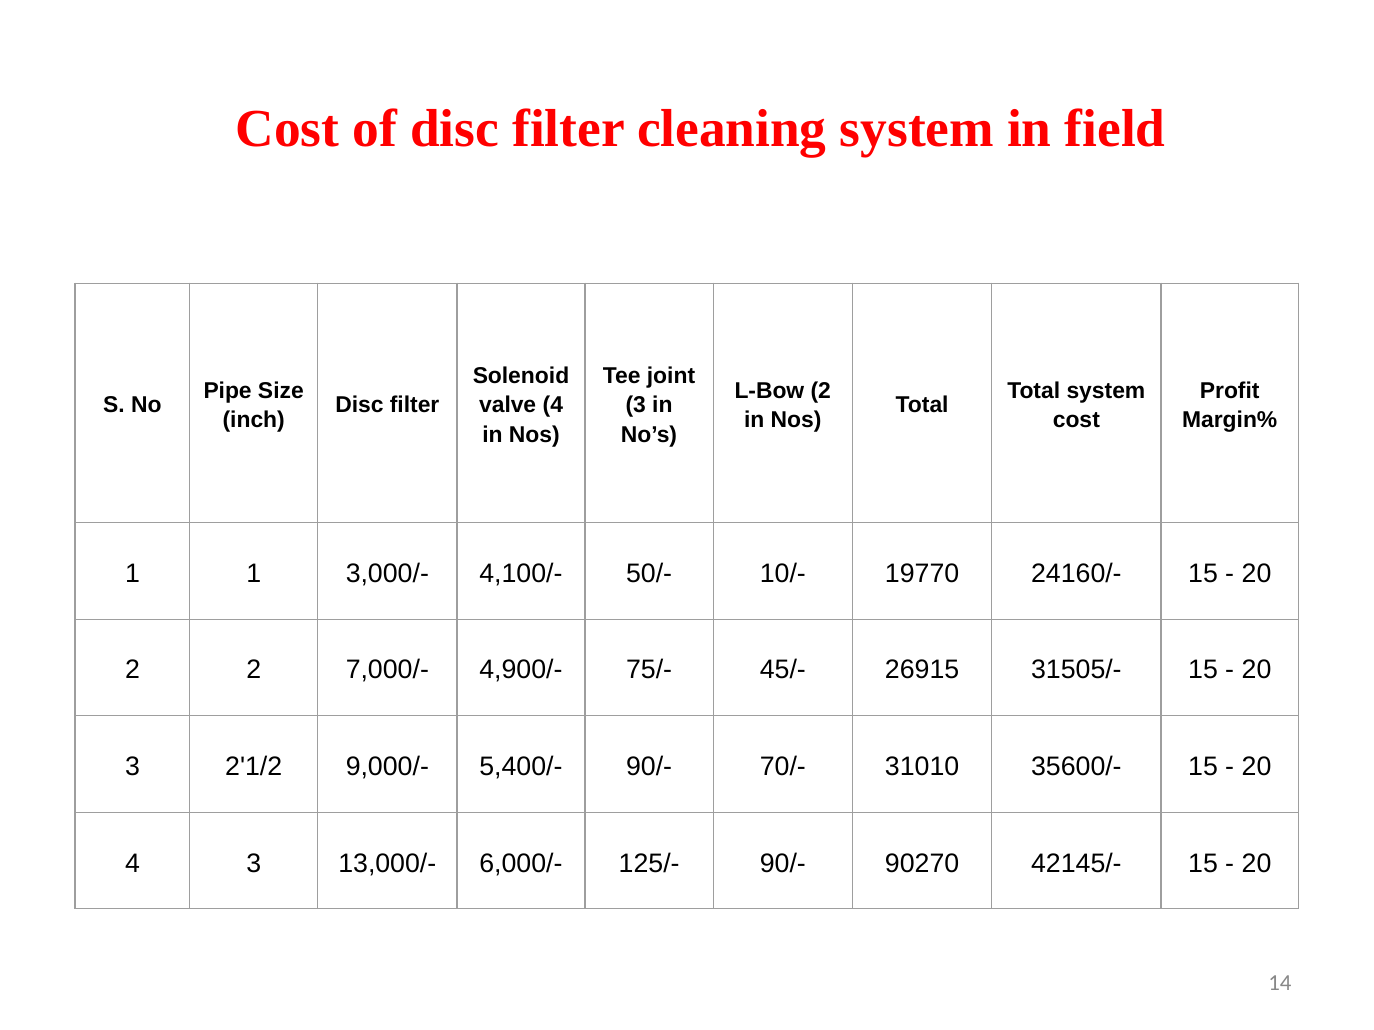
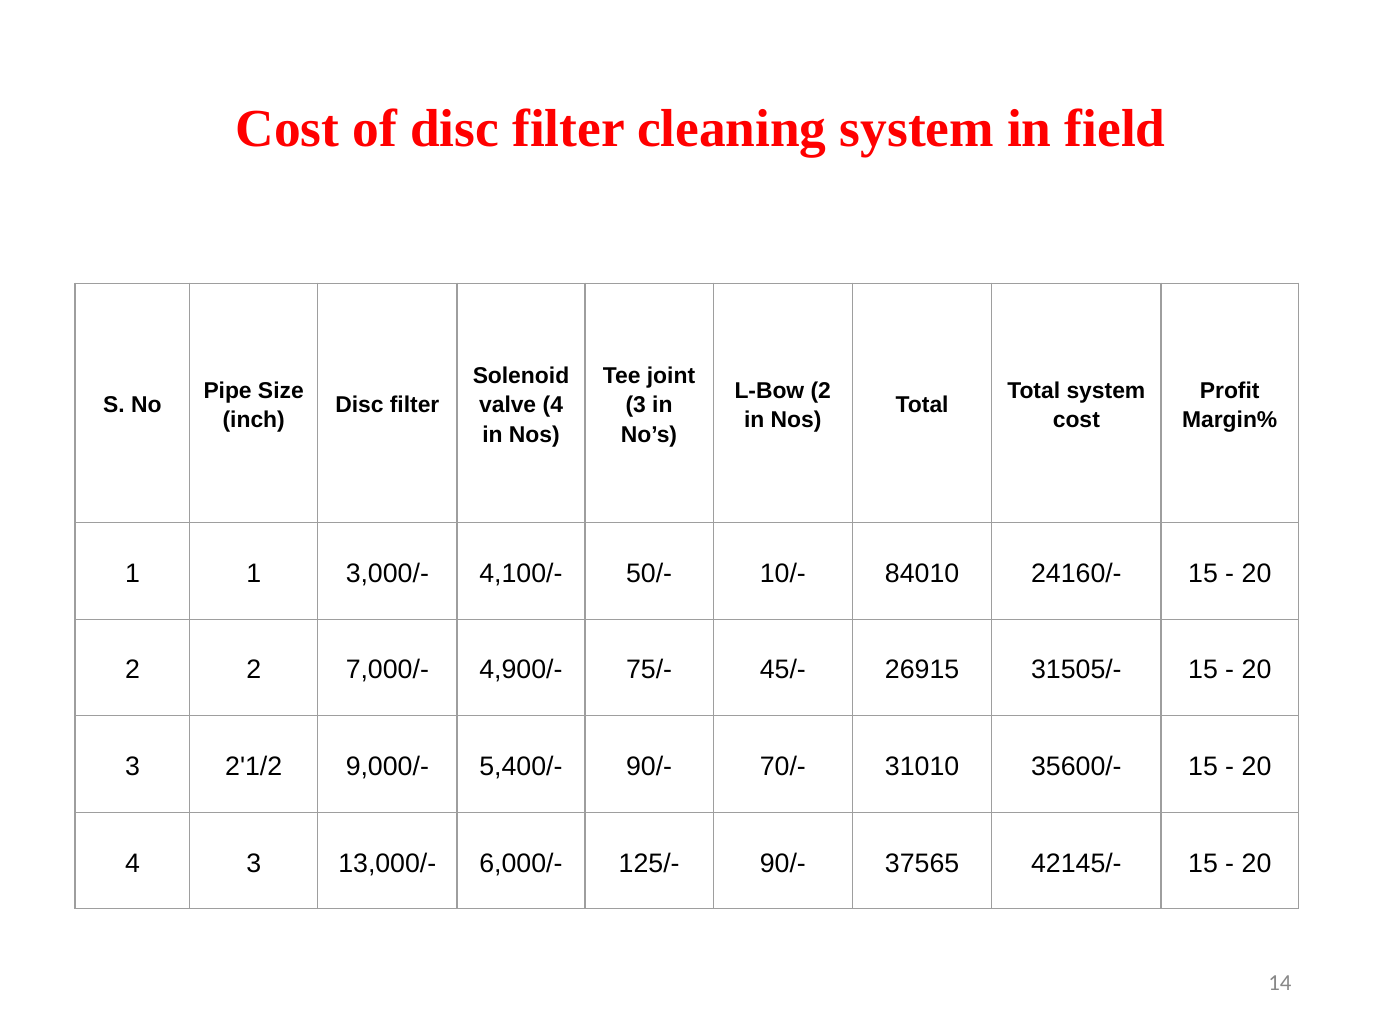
19770: 19770 -> 84010
90270: 90270 -> 37565
